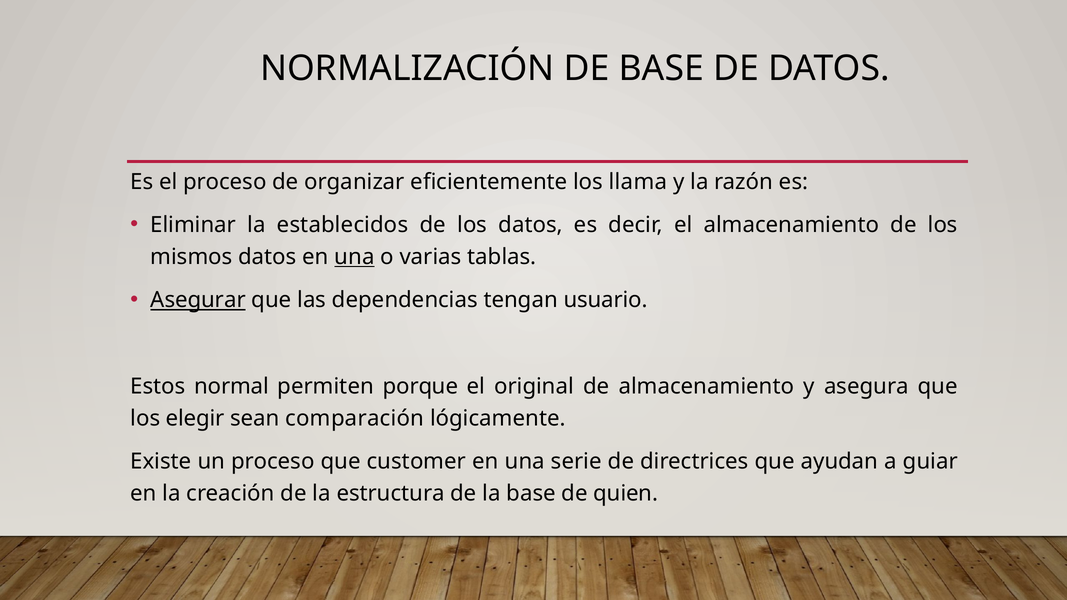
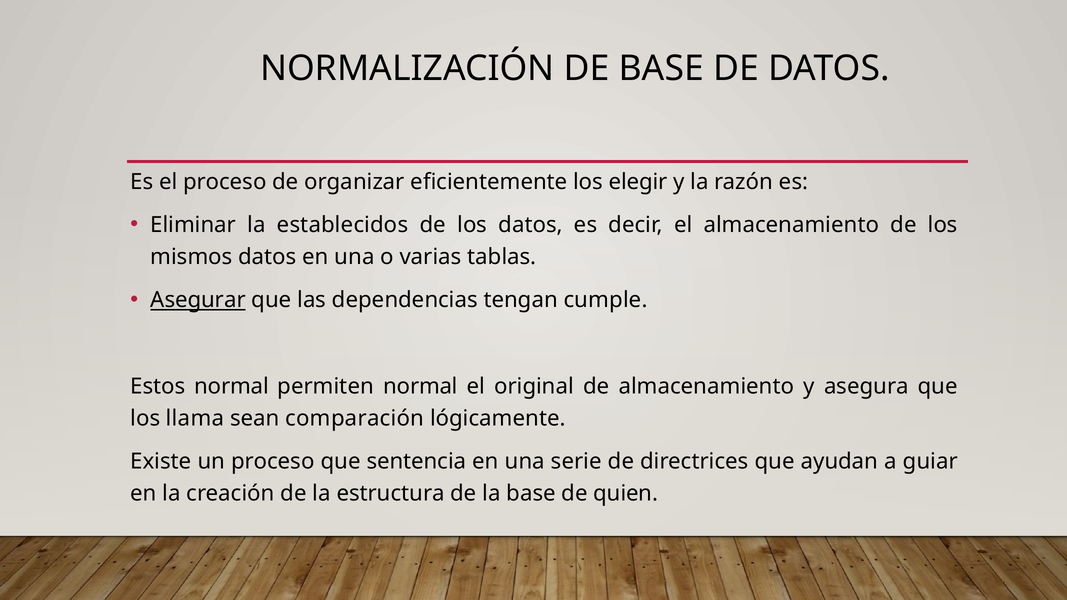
llama: llama -> elegir
una at (354, 257) underline: present -> none
usuario: usuario -> cumple
permiten porque: porque -> normal
elegir: elegir -> llama
customer: customer -> sentencia
